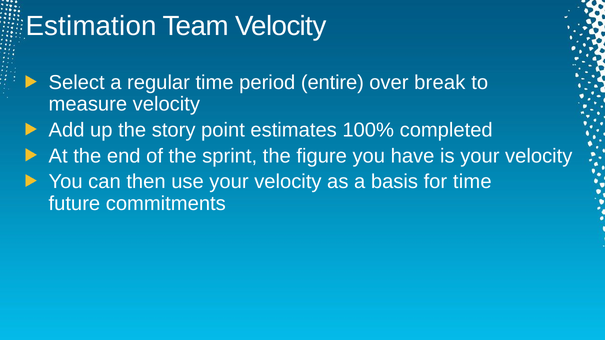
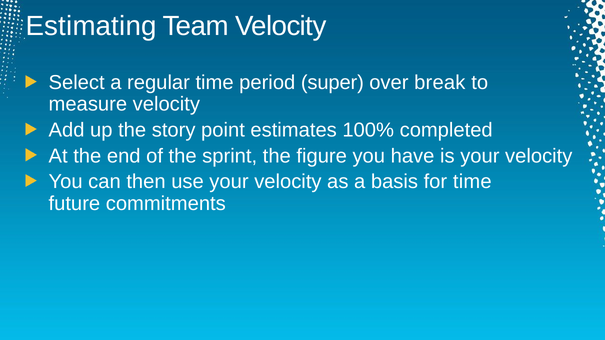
Estimation: Estimation -> Estimating
entire: entire -> super
